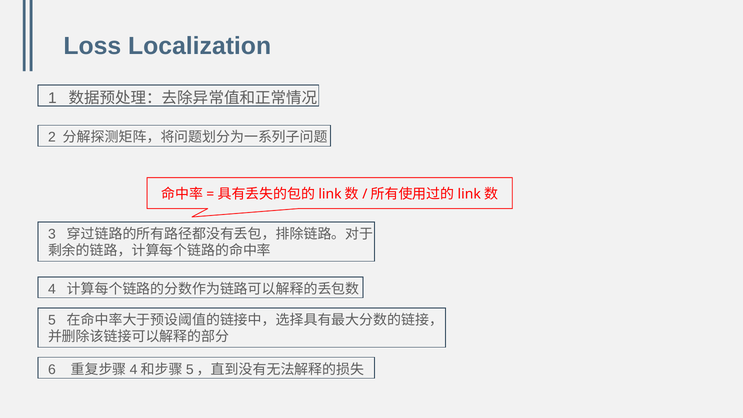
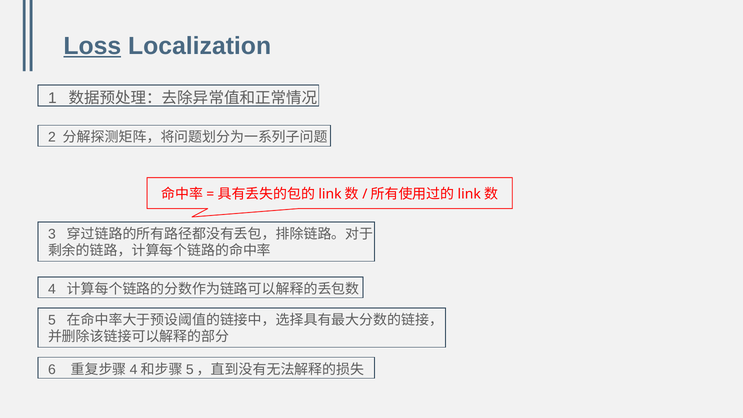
Loss underline: none -> present
